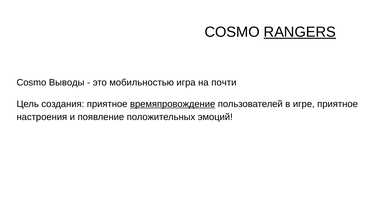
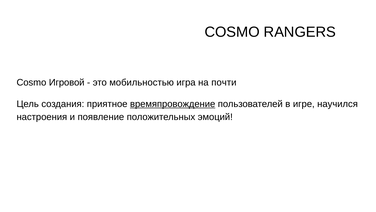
RANGERS underline: present -> none
Выводы: Выводы -> Игровой
игре приятное: приятное -> научился
